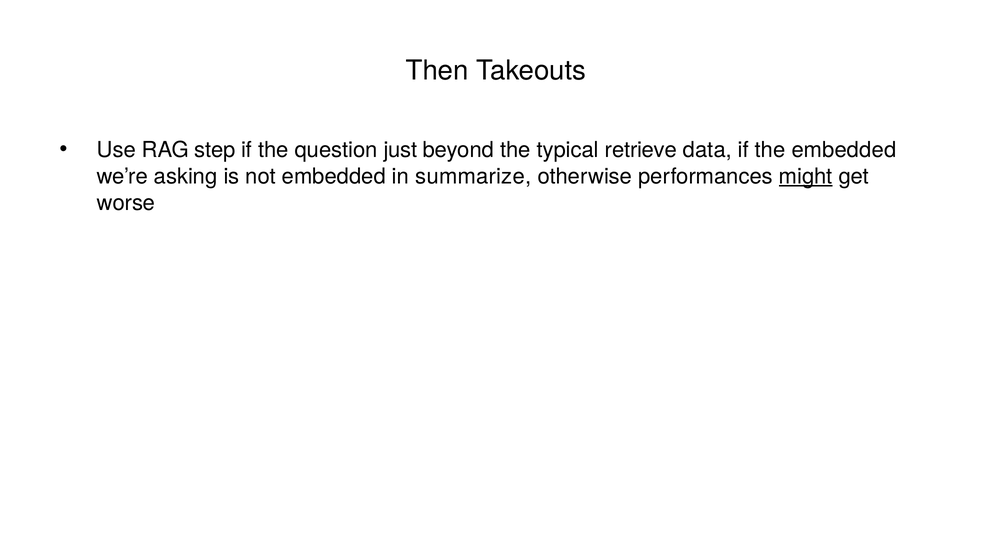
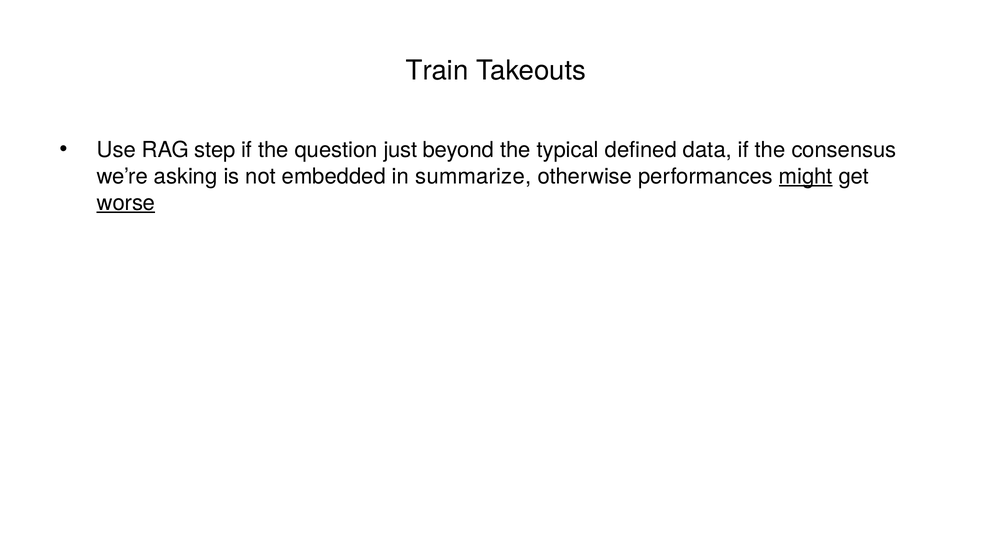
Then: Then -> Train
retrieve: retrieve -> defined
the embedded: embedded -> consensus
worse underline: none -> present
